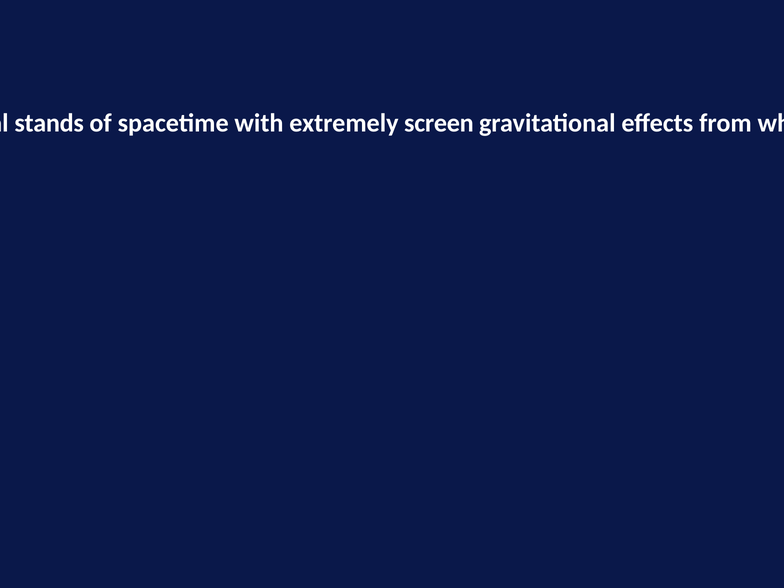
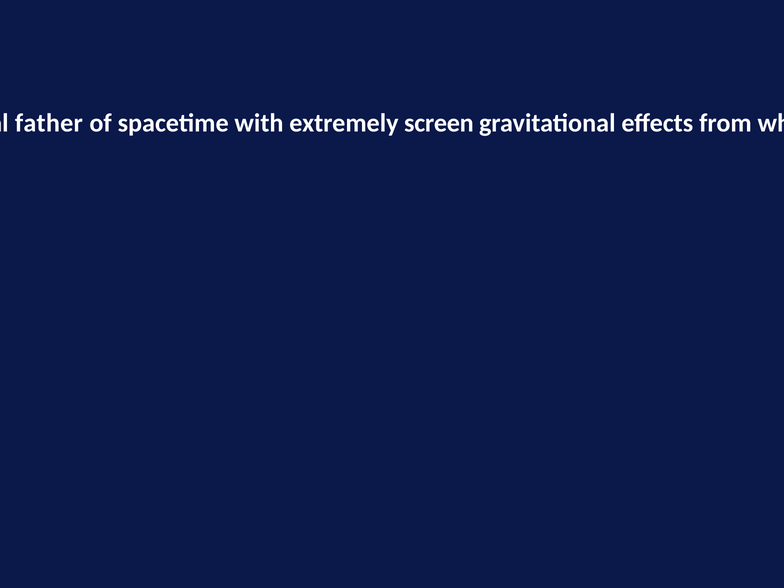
stands: stands -> father
